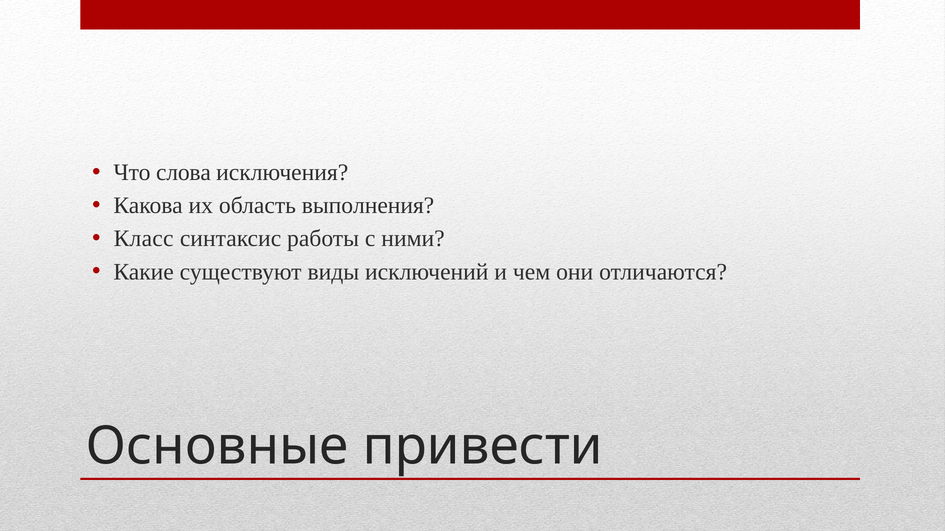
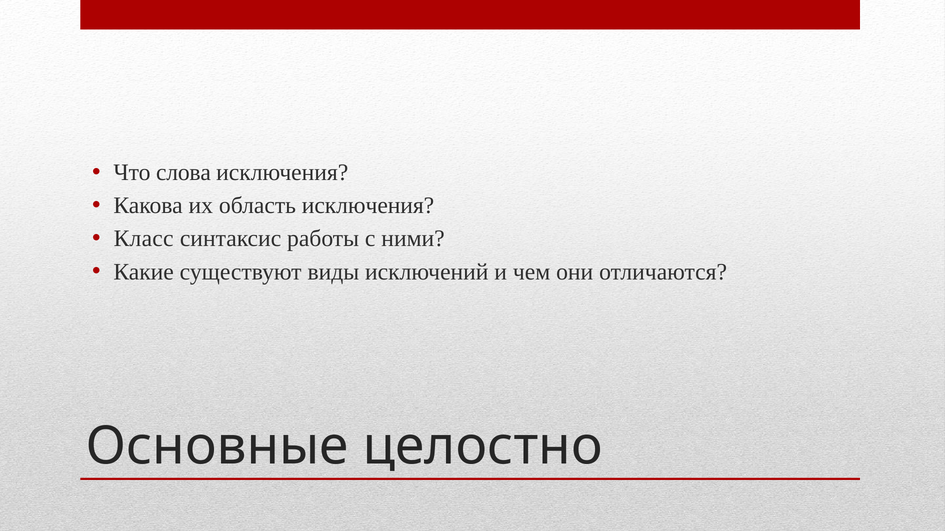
область выполнения: выполнения -> исключения
привести: привести -> целостно
